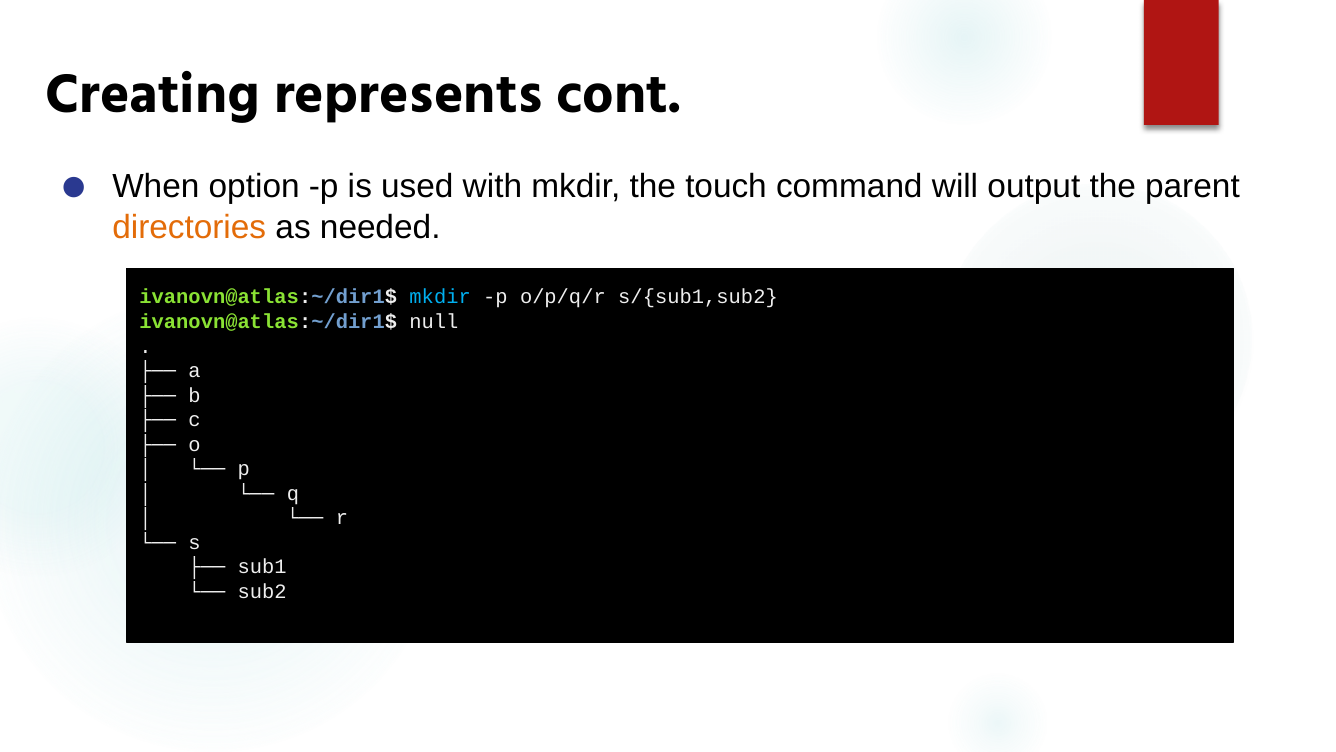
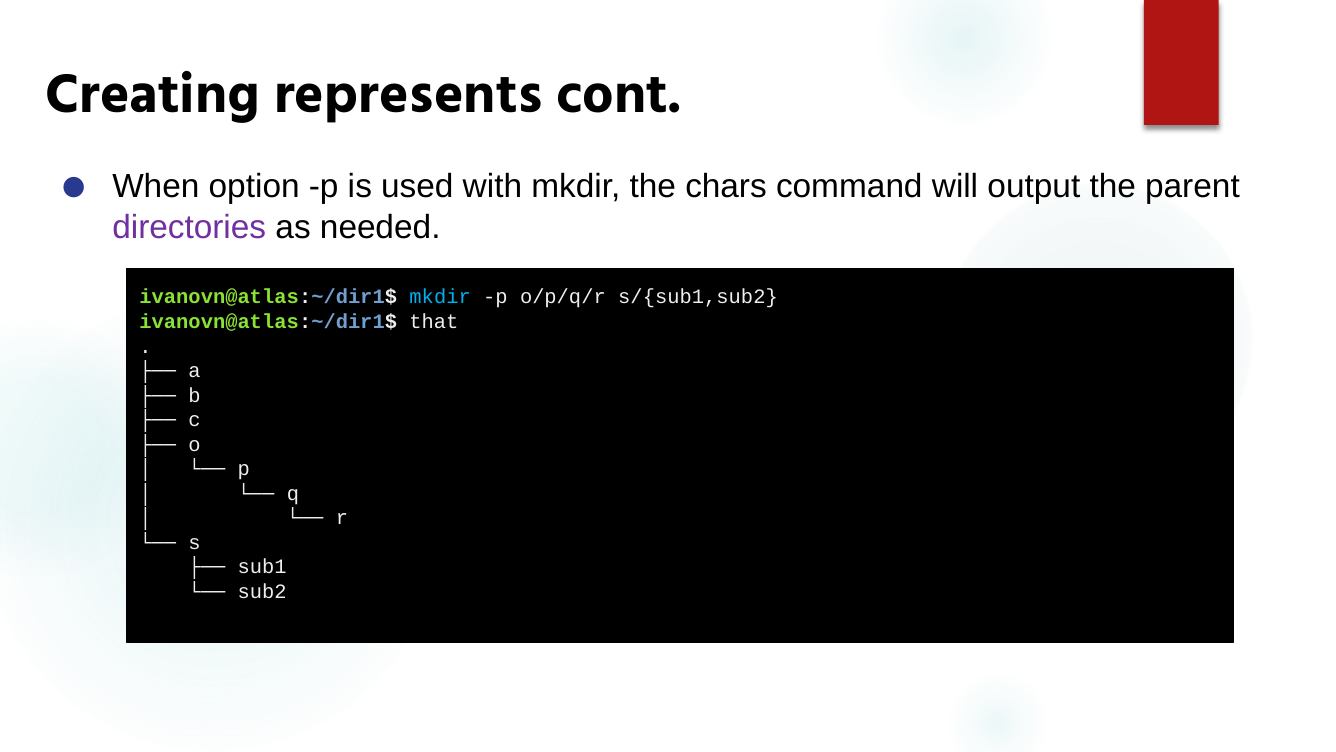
touch: touch -> chars
directories colour: orange -> purple
null: null -> that
